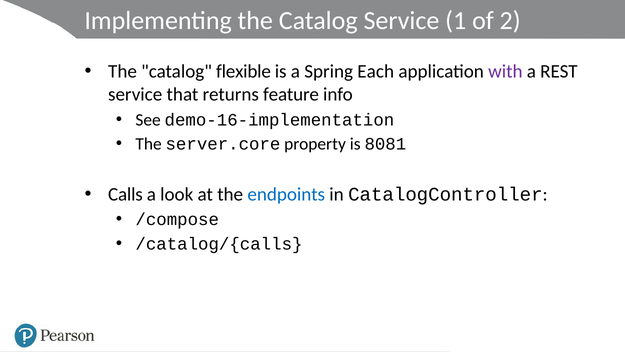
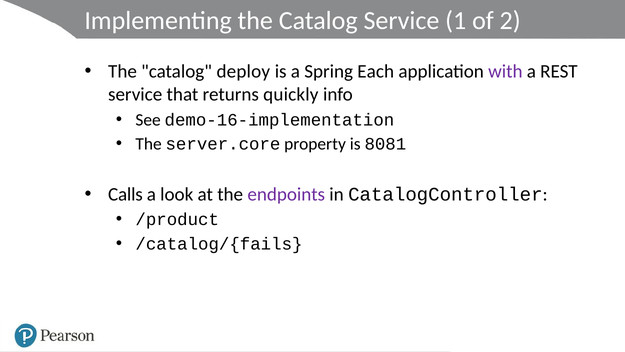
flexible: flexible -> deploy
feature: feature -> quickly
endpoints colour: blue -> purple
/compose: /compose -> /product
/catalog/{calls: /catalog/{calls -> /catalog/{fails
